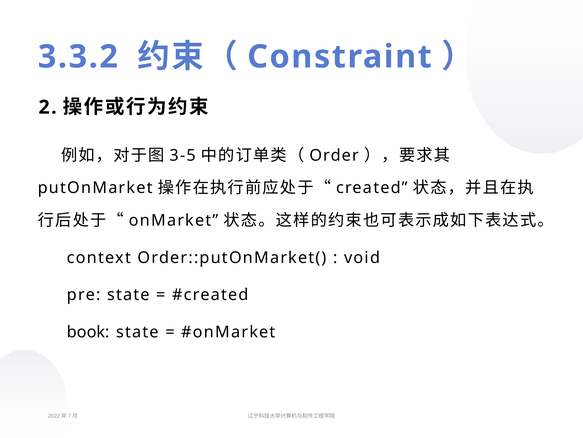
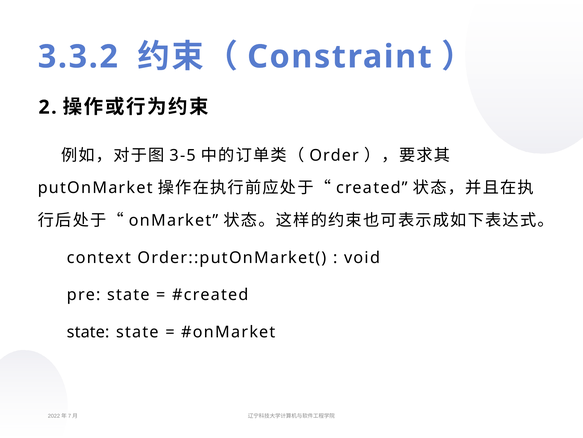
book at (88, 332): book -> state
